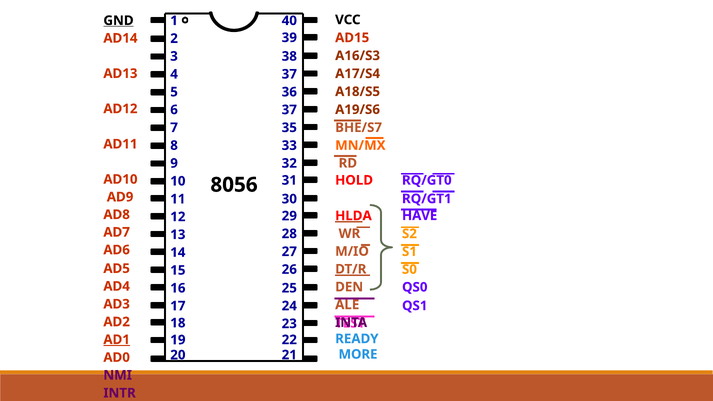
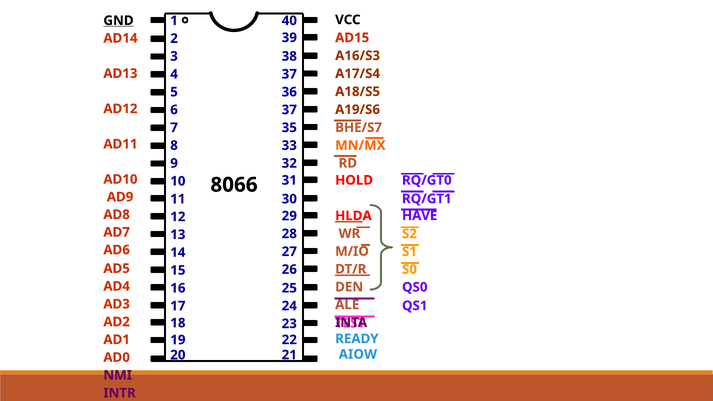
8056: 8056 -> 8066
AD1 underline: present -> none
MORE: MORE -> AIOW
